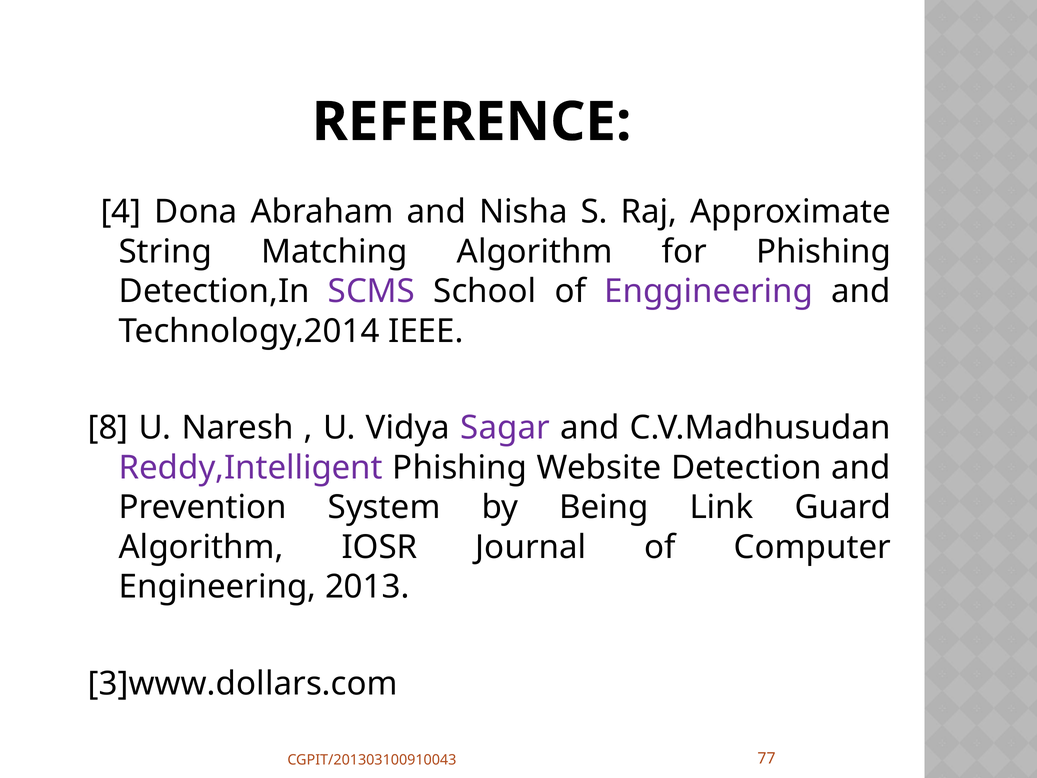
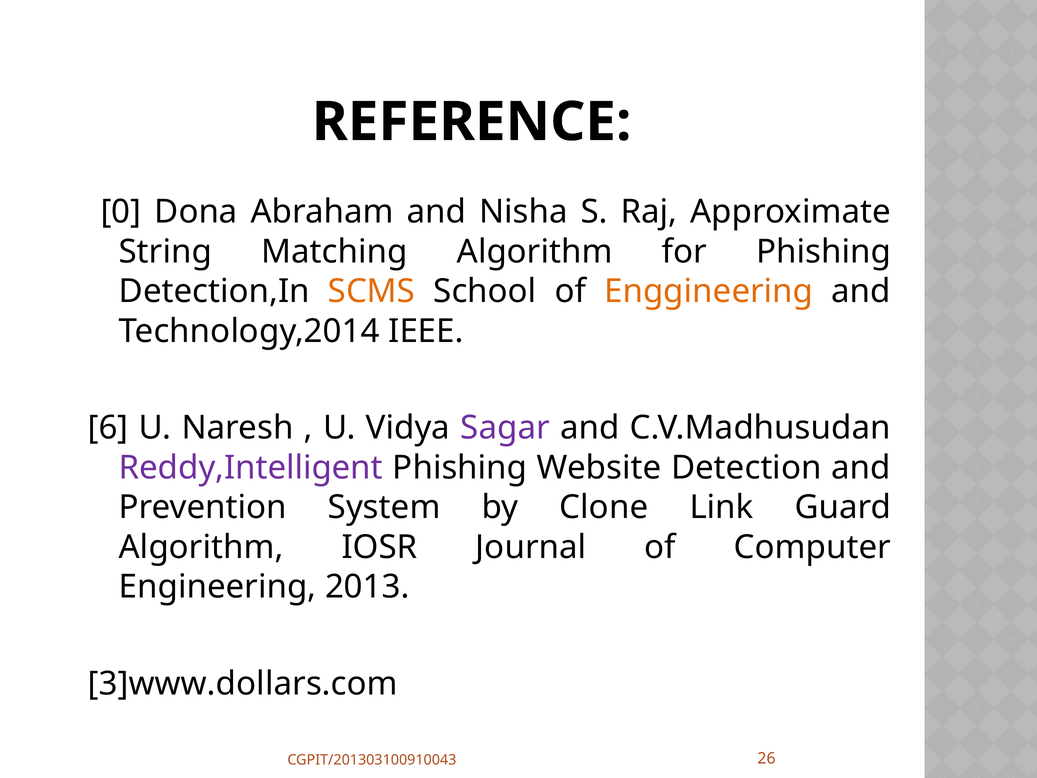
4: 4 -> 0
SCMS colour: purple -> orange
Enggineering colour: purple -> orange
8: 8 -> 6
Being: Being -> Clone
77: 77 -> 26
